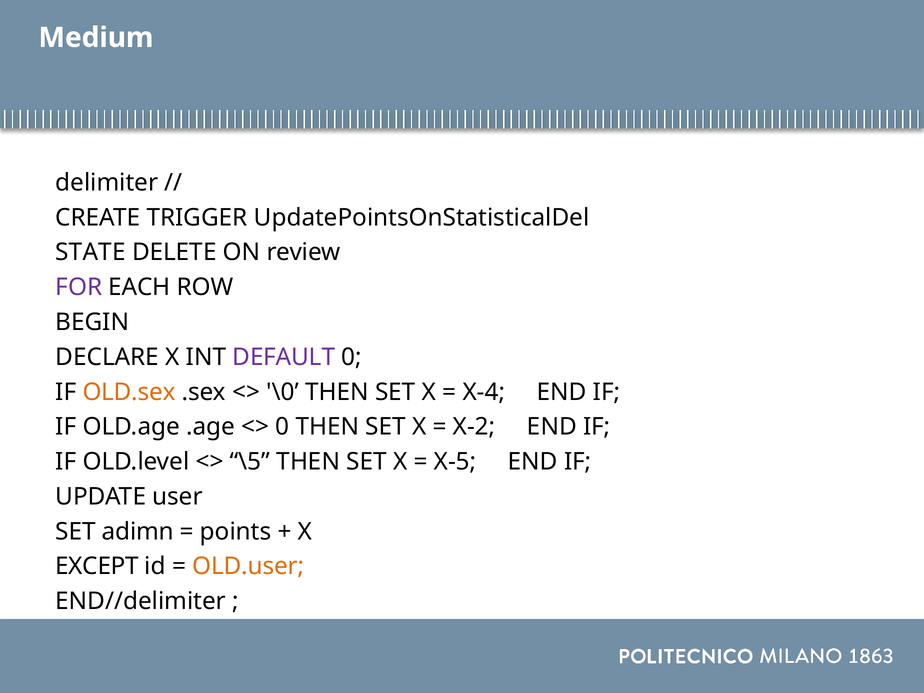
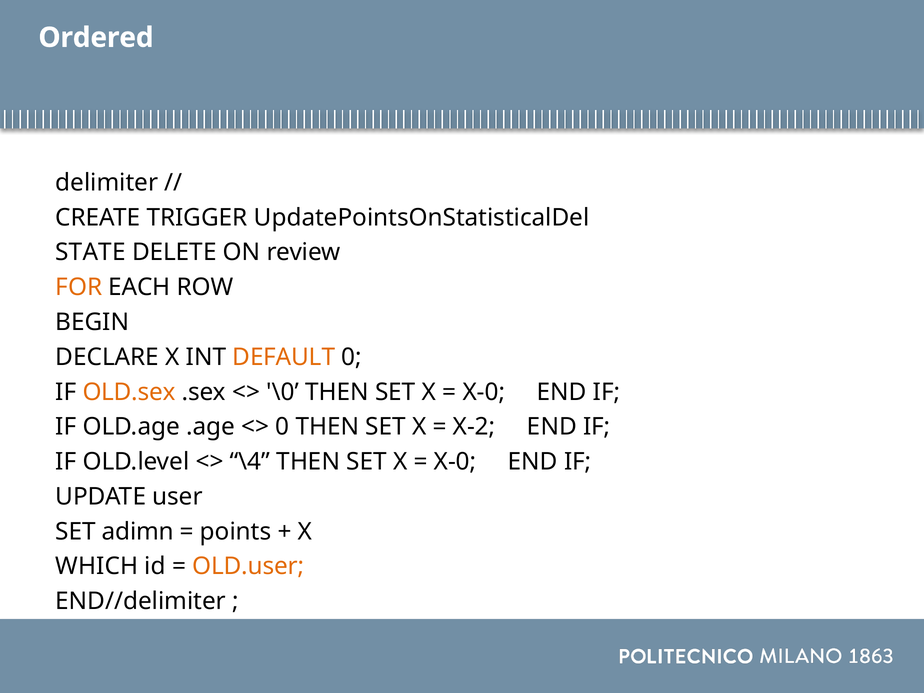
Medium: Medium -> Ordered
FOR colour: purple -> orange
DEFAULT colour: purple -> orange
X-4 at (484, 392): X-4 -> X-0
\5: \5 -> \4
X-5 at (455, 462): X-5 -> X-0
EXCEPT: EXCEPT -> WHICH
